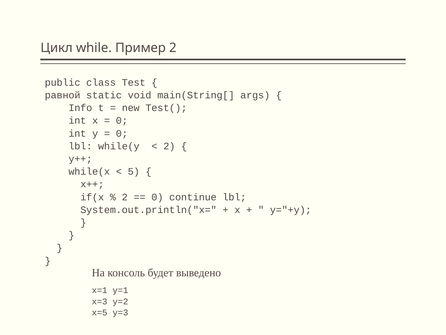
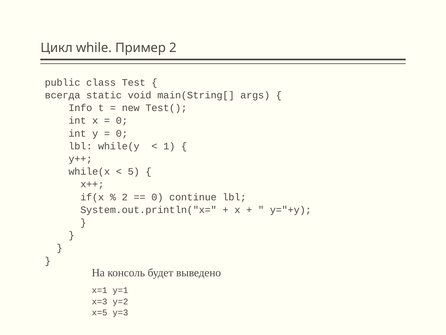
равной: равной -> всегда
2 at (169, 146): 2 -> 1
